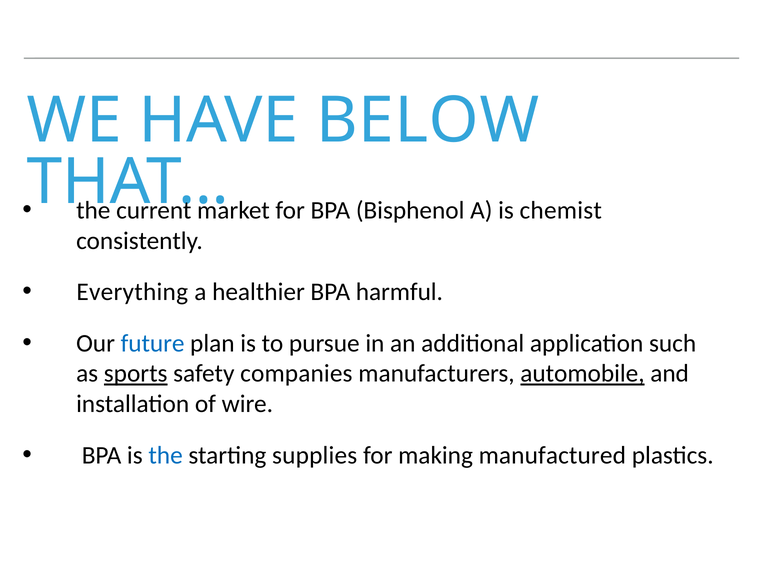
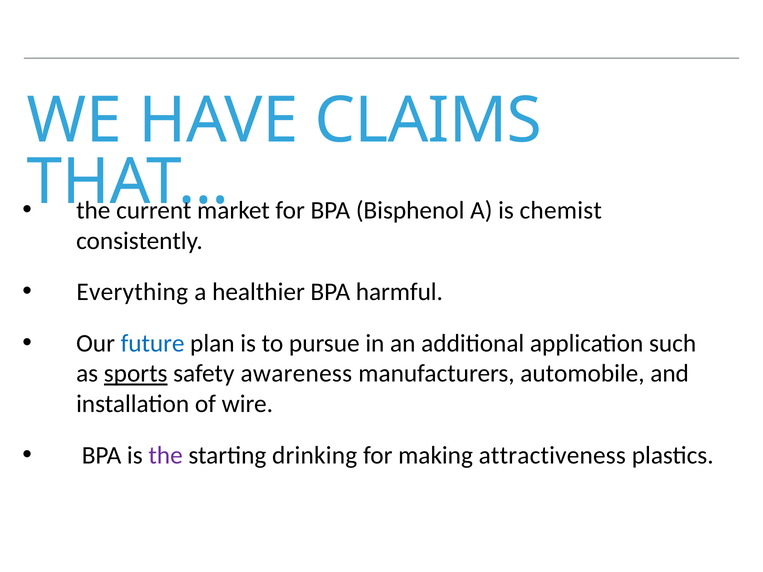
BELOW: BELOW -> CLAIMS
companies: companies -> awareness
automobile underline: present -> none
the at (166, 455) colour: blue -> purple
supplies: supplies -> drinking
manufactured: manufactured -> attractiveness
